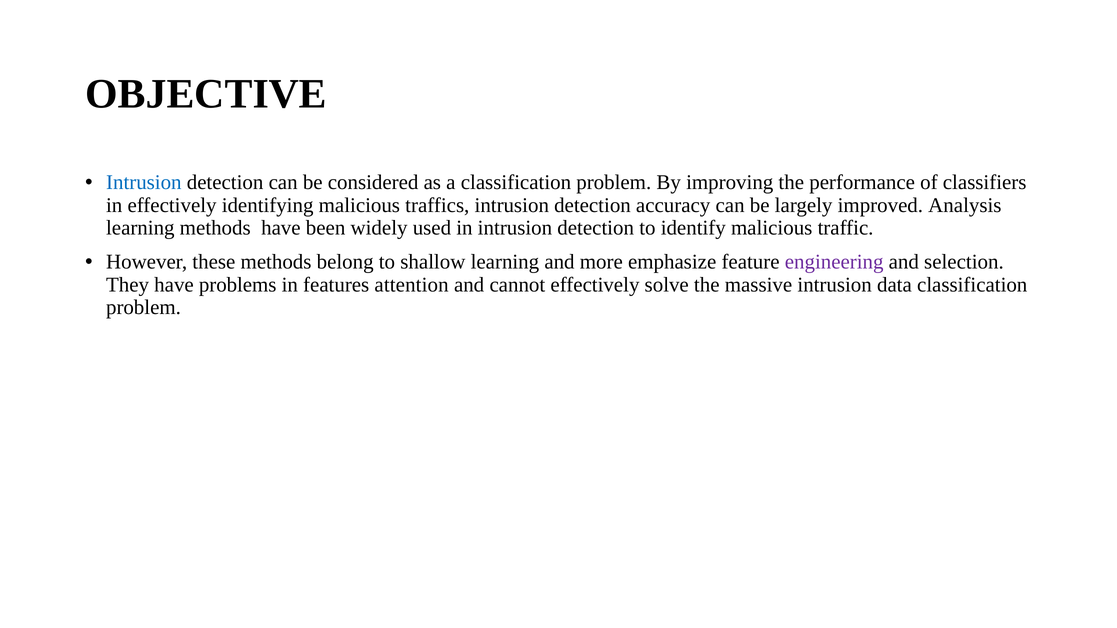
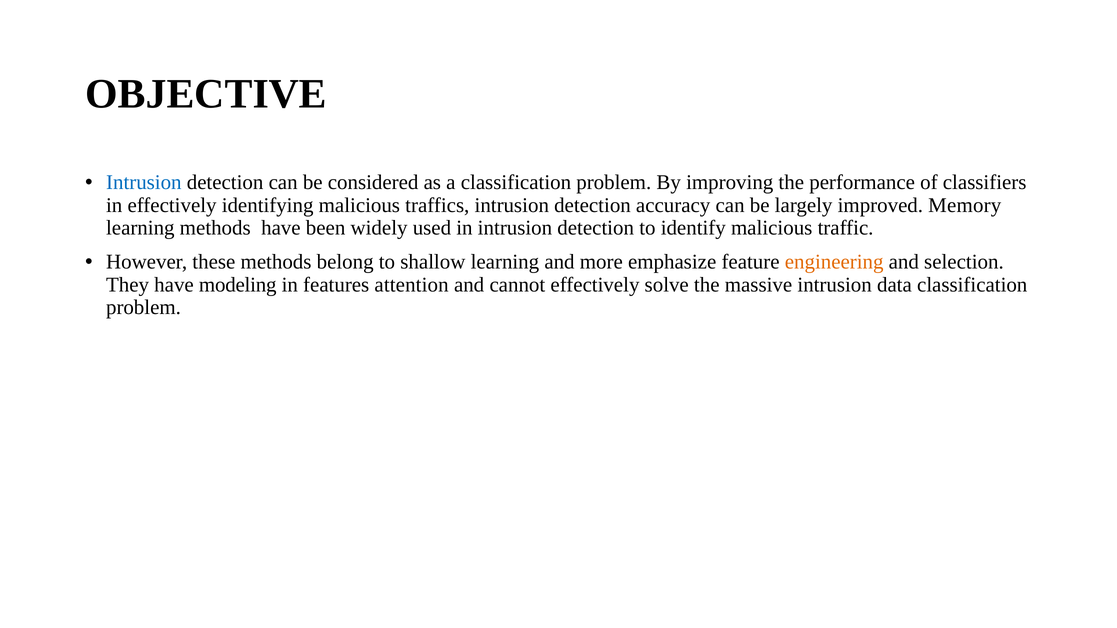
Analysis: Analysis -> Memory
engineering colour: purple -> orange
problems: problems -> modeling
